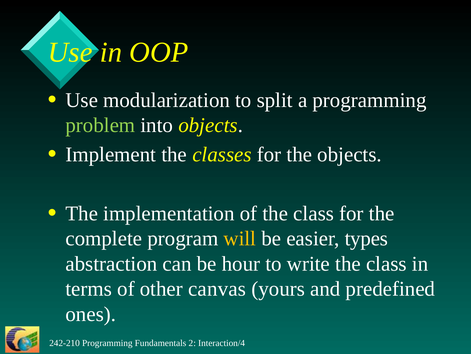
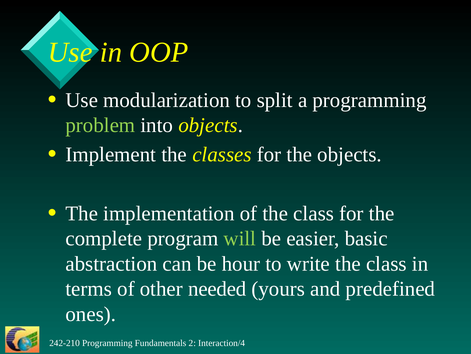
will colour: yellow -> light green
types: types -> basic
canvas: canvas -> needed
